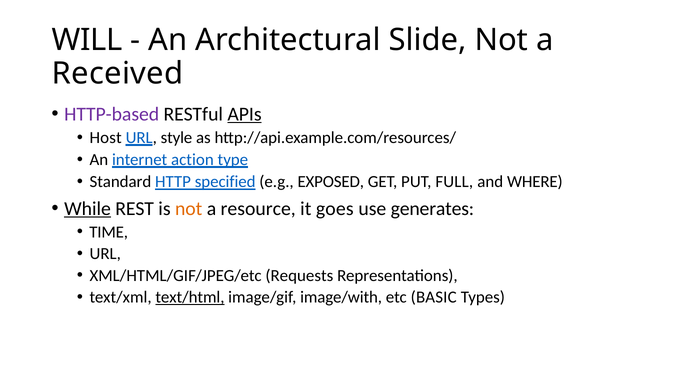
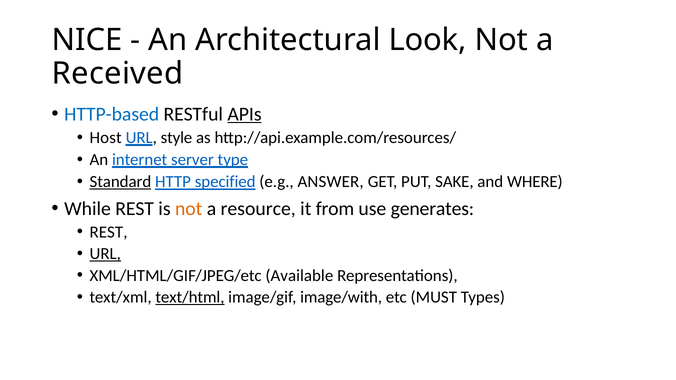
WILL: WILL -> NICE
Slide: Slide -> Look
HTTP-based colour: purple -> blue
action: action -> server
Standard underline: none -> present
EXPOSED: EXPOSED -> ANSWER
FULL: FULL -> SAKE
While underline: present -> none
goes: goes -> from
TIME at (109, 232): TIME -> REST
URL at (105, 254) underline: none -> present
Requests: Requests -> Available
BASIC: BASIC -> MUST
